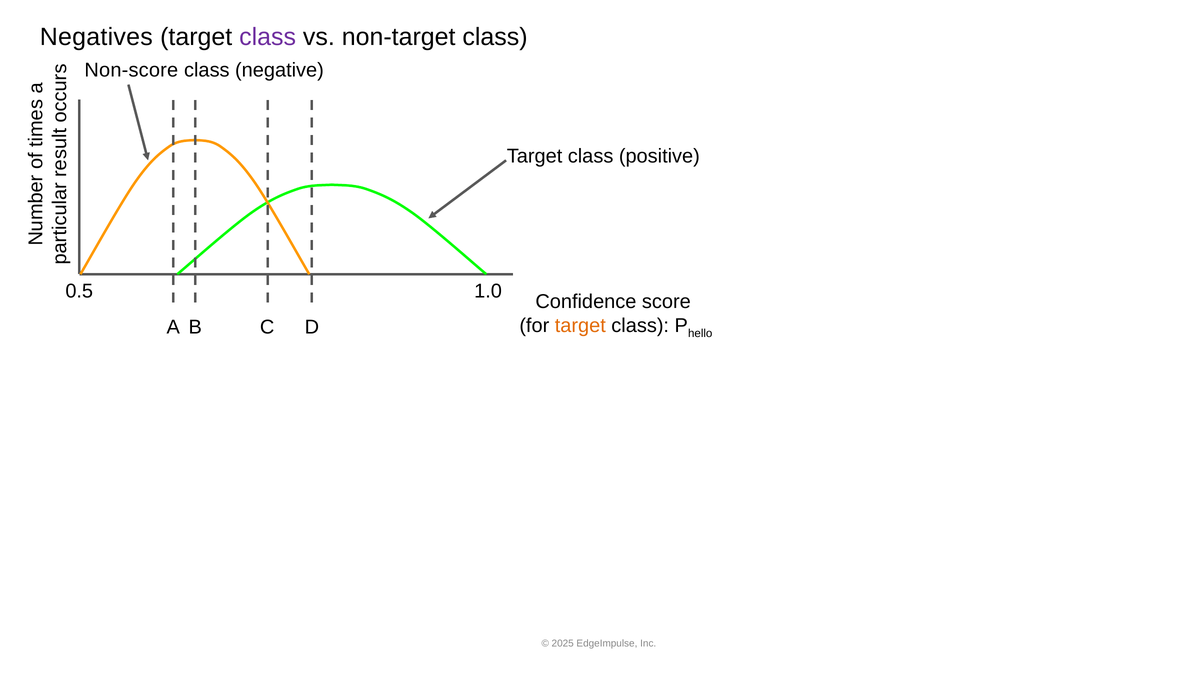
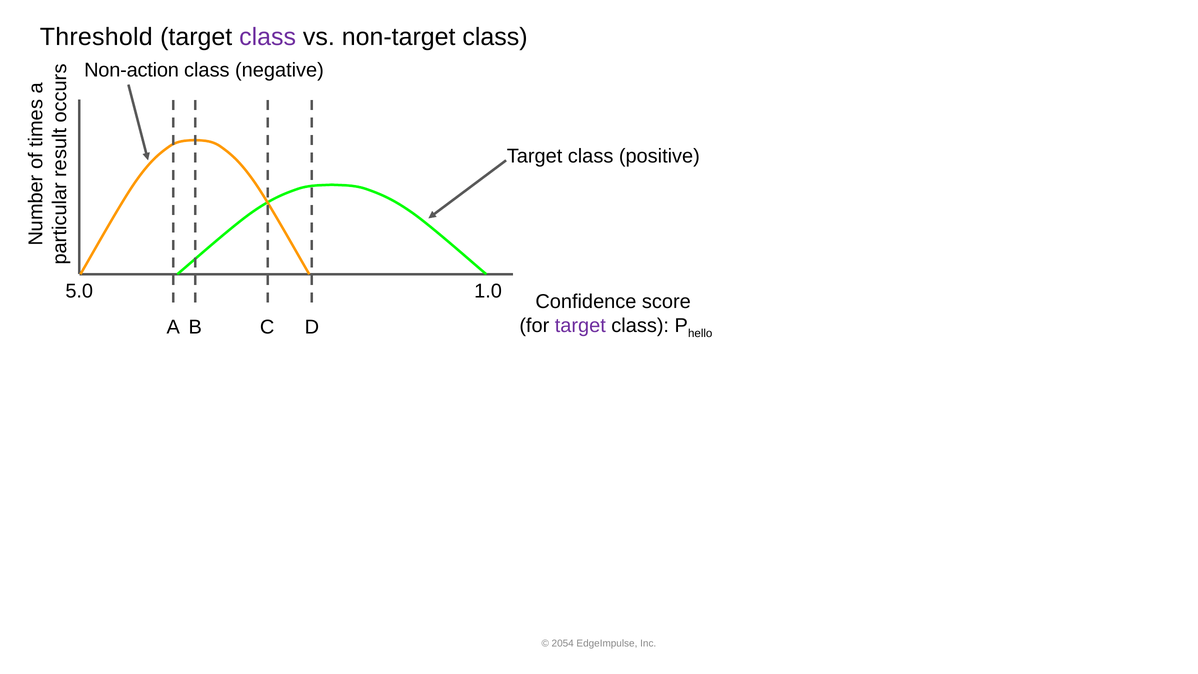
Negatives: Negatives -> Threshold
Non-score: Non-score -> Non-action
0.5: 0.5 -> 5.0
target at (580, 325) colour: orange -> purple
2025: 2025 -> 2054
